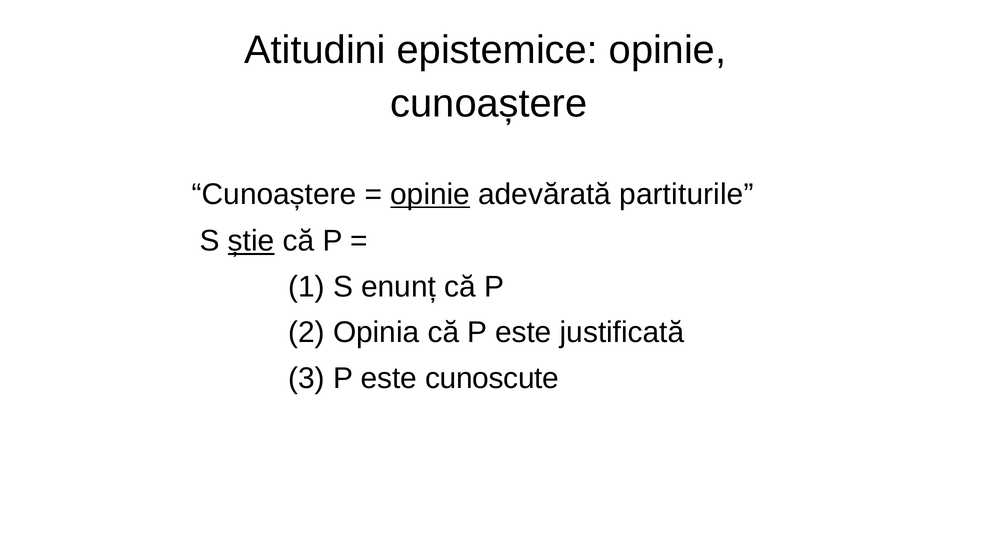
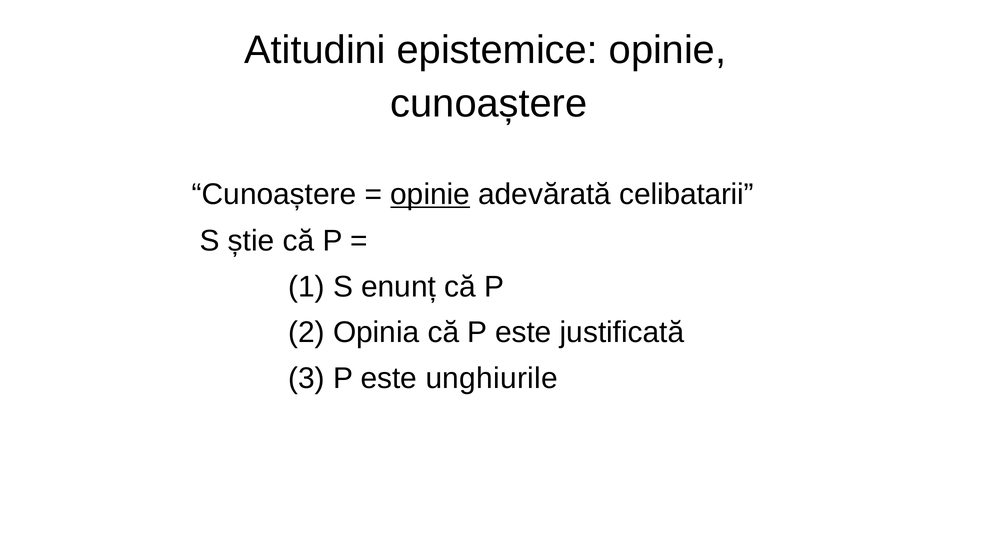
partiturile: partiturile -> celibatarii
știe underline: present -> none
cunoscute: cunoscute -> unghiurile
